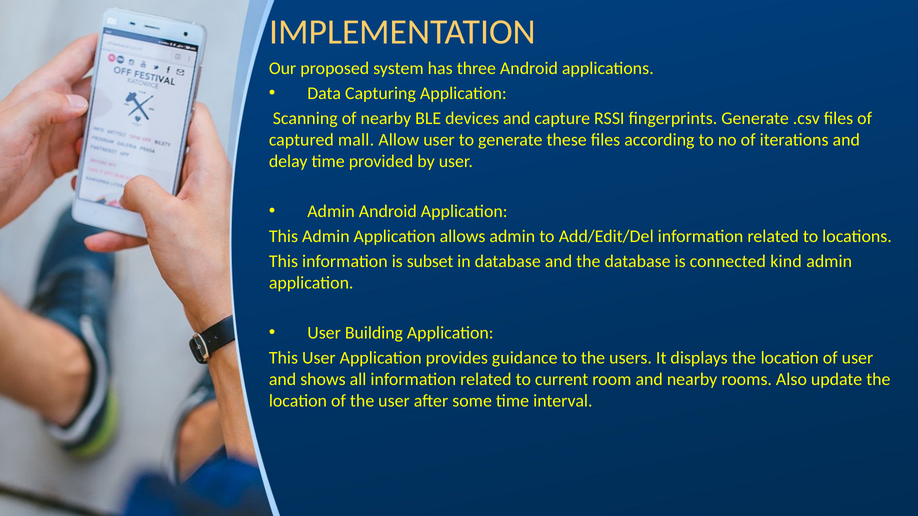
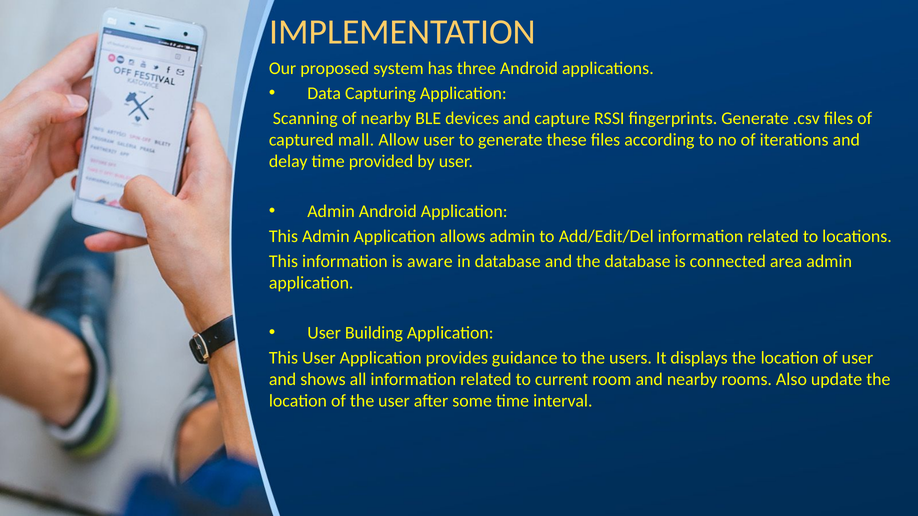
subset: subset -> aware
kind: kind -> area
